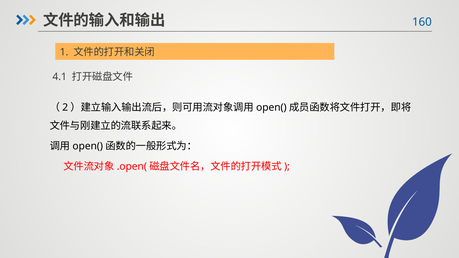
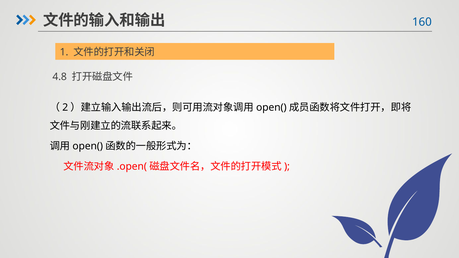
4.1: 4.1 -> 4.8
